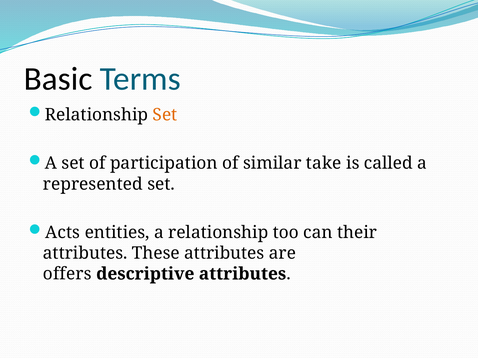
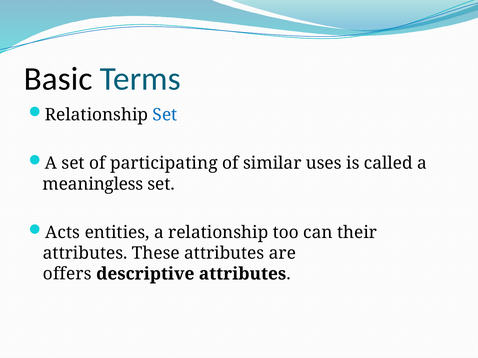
Set at (165, 115) colour: orange -> blue
participation: participation -> participating
take: take -> uses
represented: represented -> meaningless
